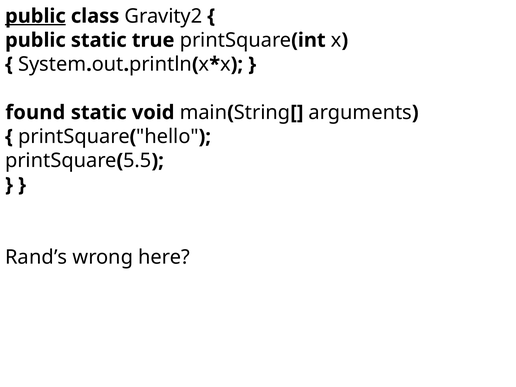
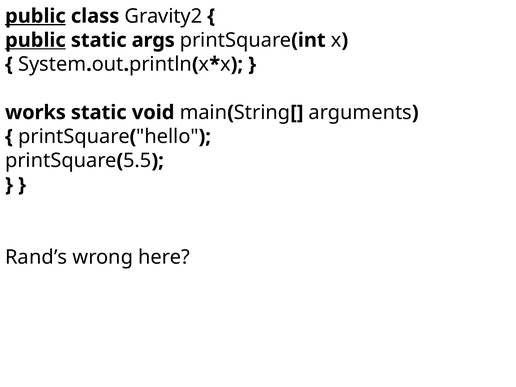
public at (35, 40) underline: none -> present
true: true -> args
found: found -> works
